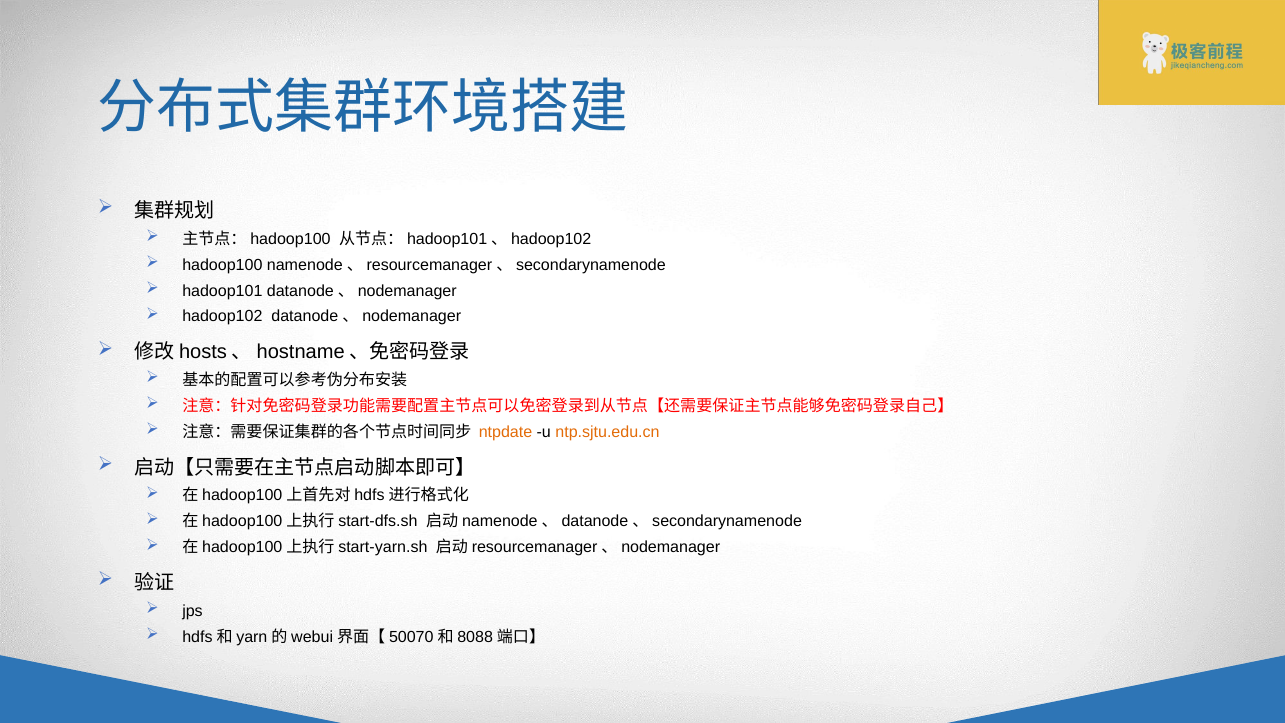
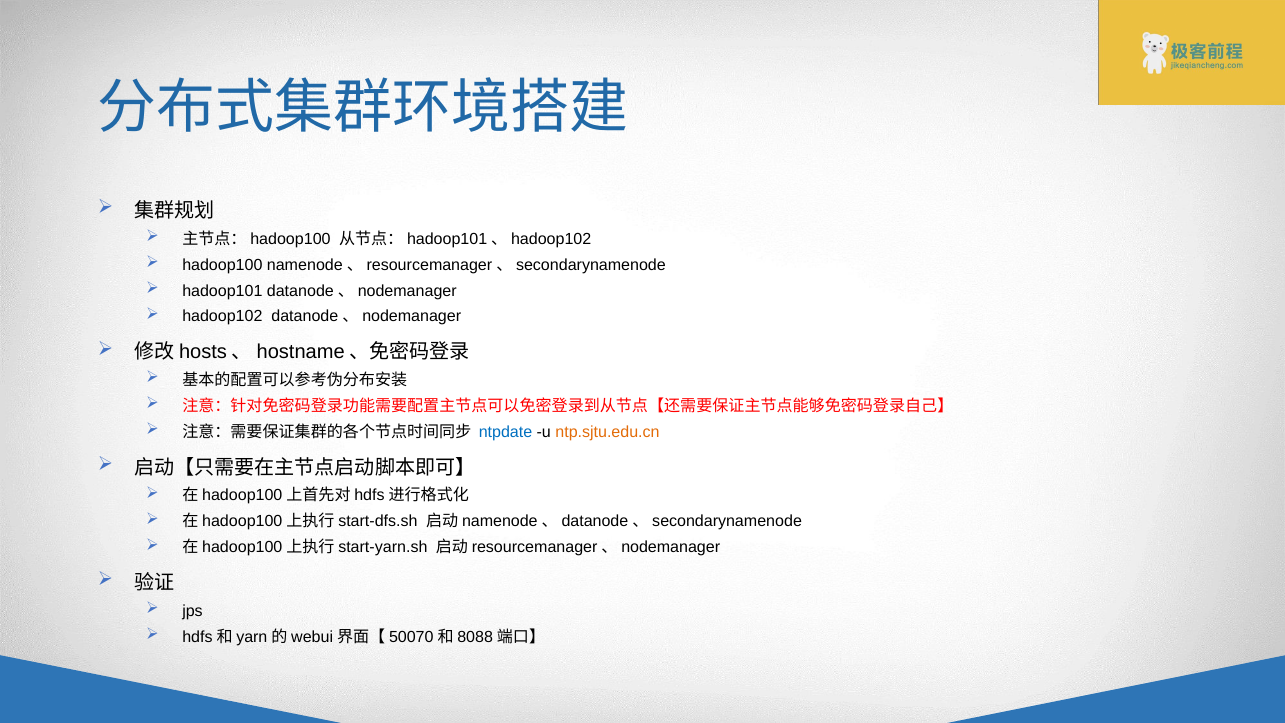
ntpdate colour: orange -> blue
